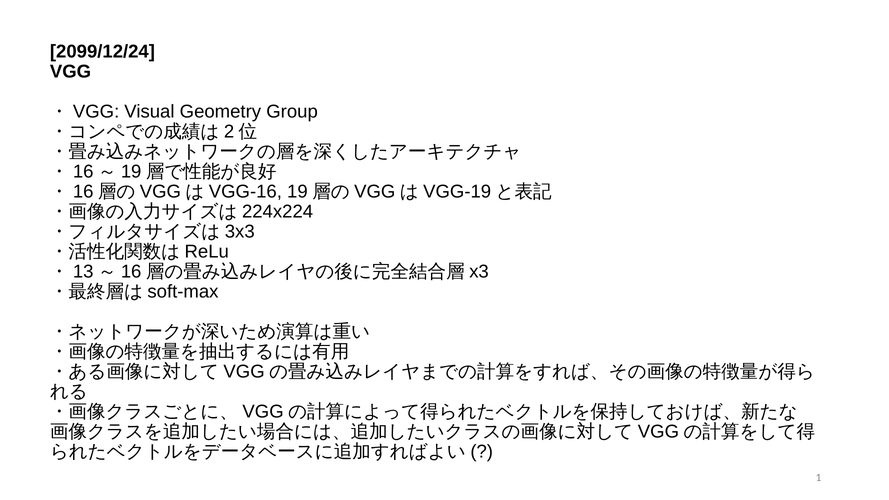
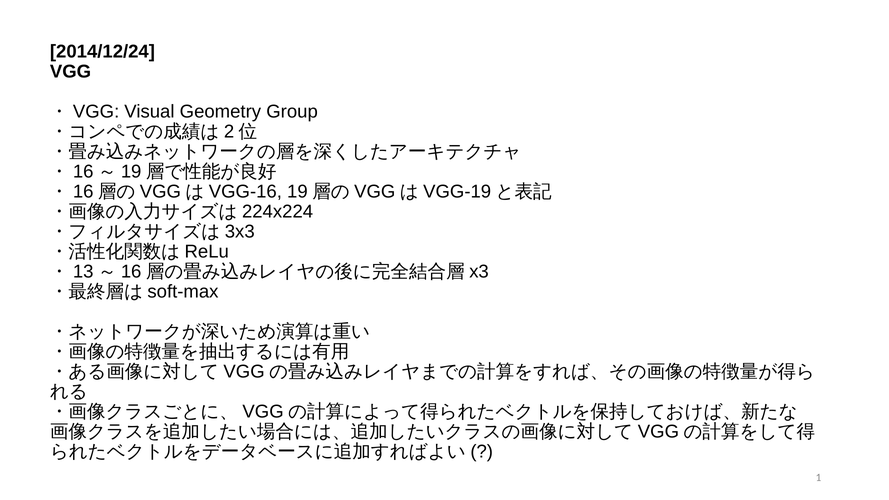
2099/12/24: 2099/12/24 -> 2014/12/24
